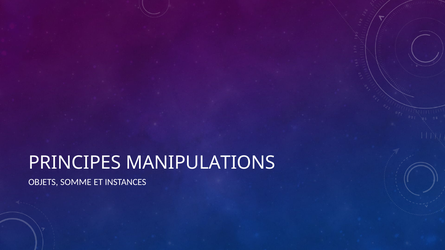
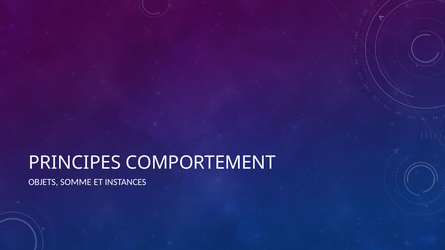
MANIPULATIONS: MANIPULATIONS -> COMPORTEMENT
